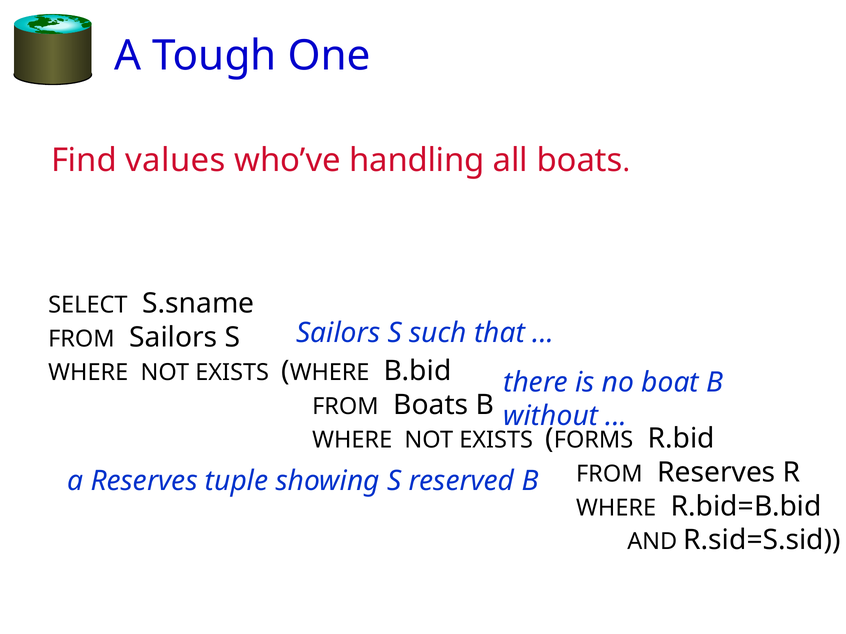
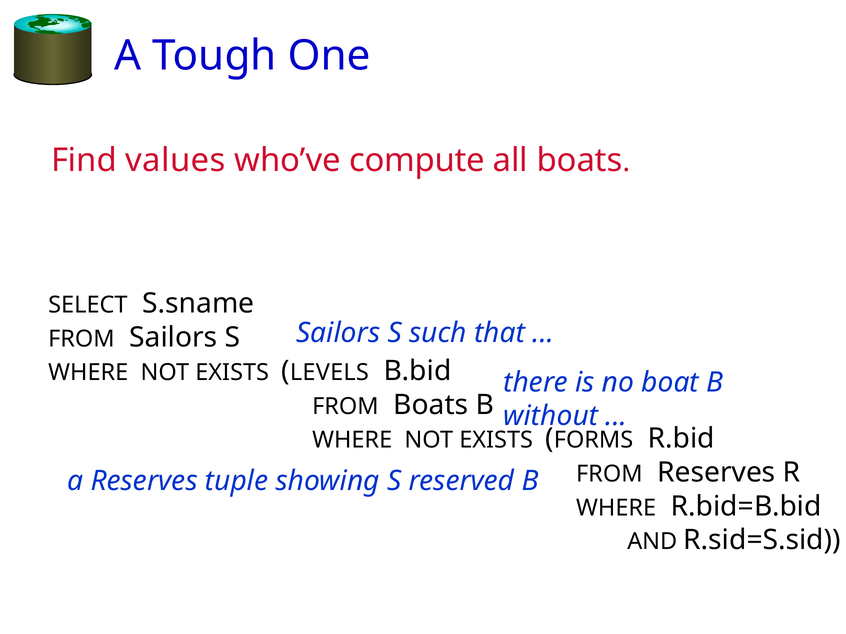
handling: handling -> compute
WHERE at (330, 373): WHERE -> LEVELS
